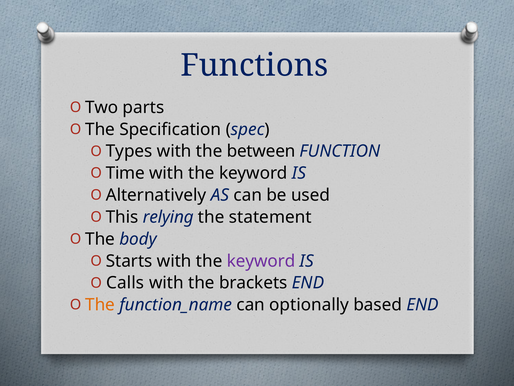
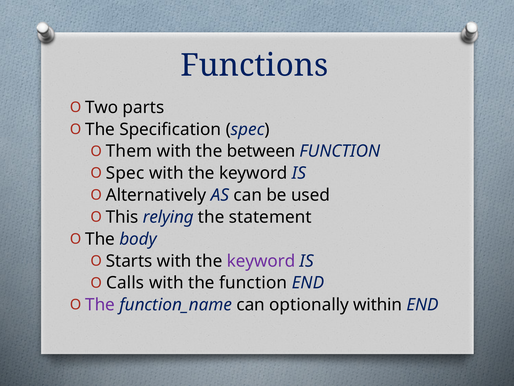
Types: Types -> Them
Time at (125, 173): Time -> Spec
the brackets: brackets -> function
The at (100, 305) colour: orange -> purple
based: based -> within
